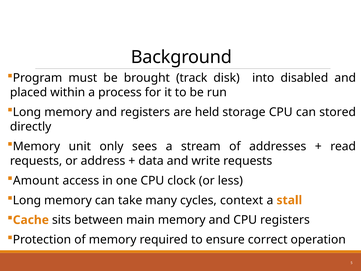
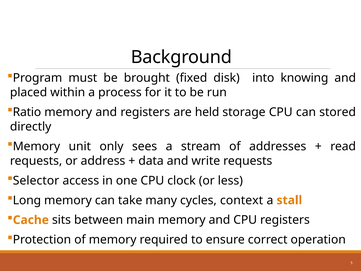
track: track -> fixed
disabled: disabled -> knowing
Long at (27, 112): Long -> Ratio
Amount: Amount -> Selector
